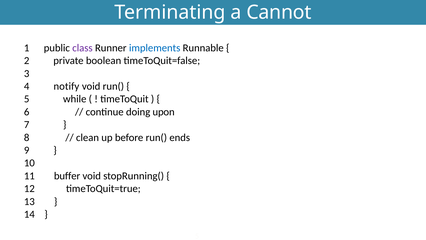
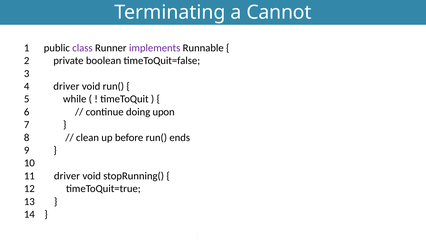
implements colour: blue -> purple
4 notify: notify -> driver
11 buffer: buffer -> driver
